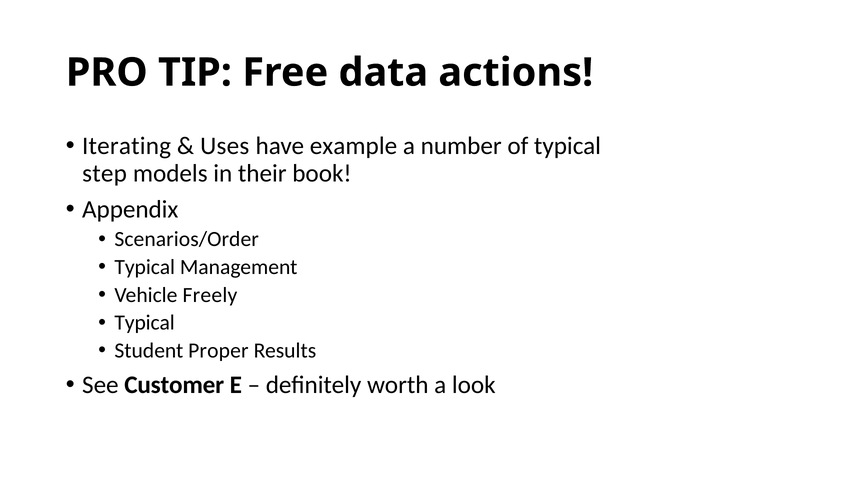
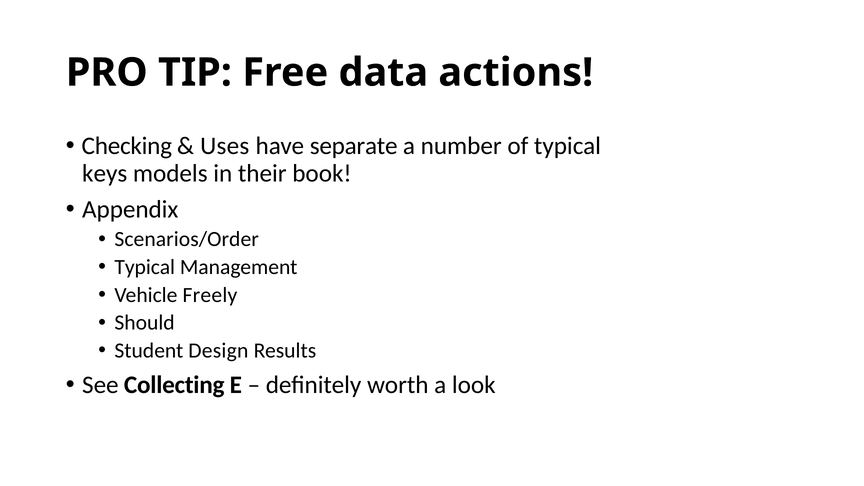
Iterating: Iterating -> Checking
example: example -> separate
step: step -> keys
Typical at (145, 323): Typical -> Should
Proper: Proper -> Design
Customer: Customer -> Collecting
